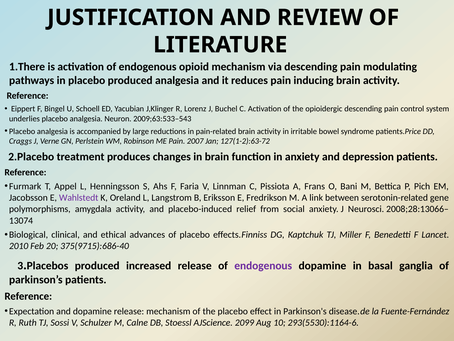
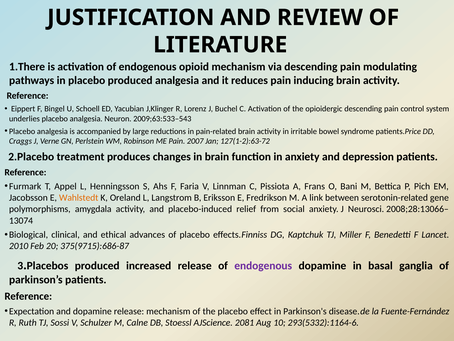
Wahlstedt colour: purple -> orange
375(9715):686-40: 375(9715):686-40 -> 375(9715):686-87
2099: 2099 -> 2081
293(5530):1164-6: 293(5530):1164-6 -> 293(5332):1164-6
